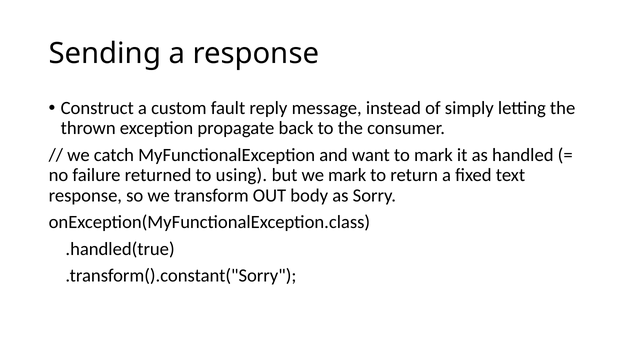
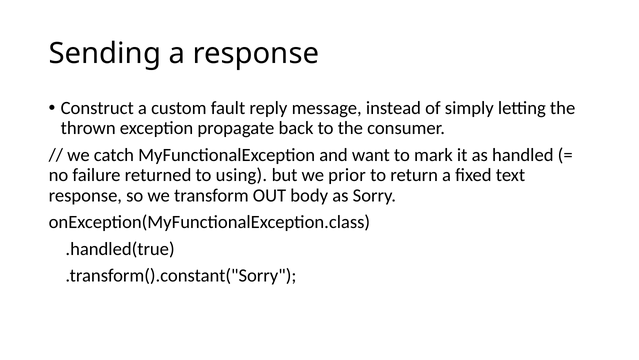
we mark: mark -> prior
